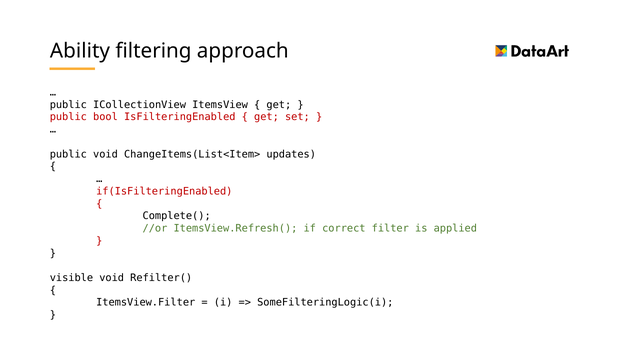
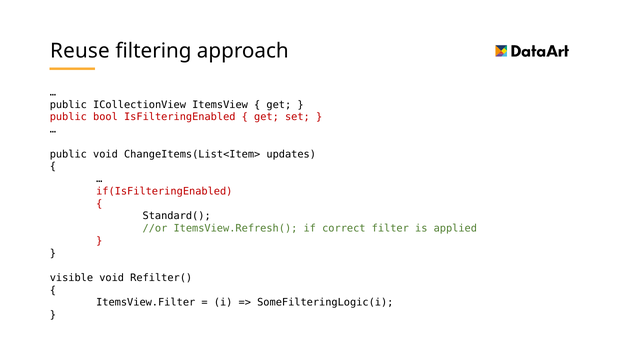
Ability: Ability -> Reuse
Complete(: Complete( -> Standard(
